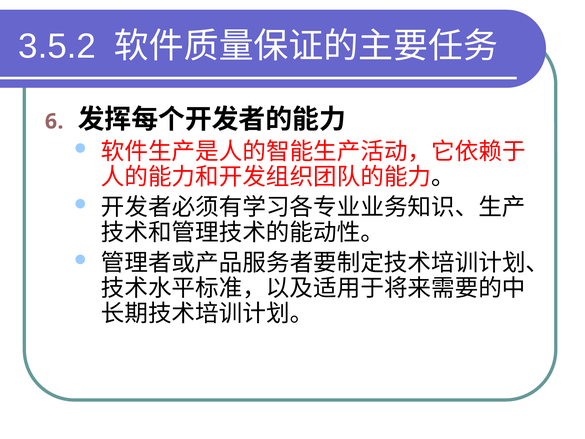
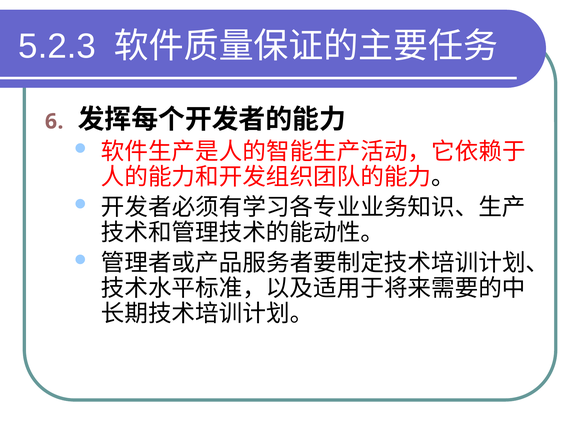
3.5.2: 3.5.2 -> 5.2.3
